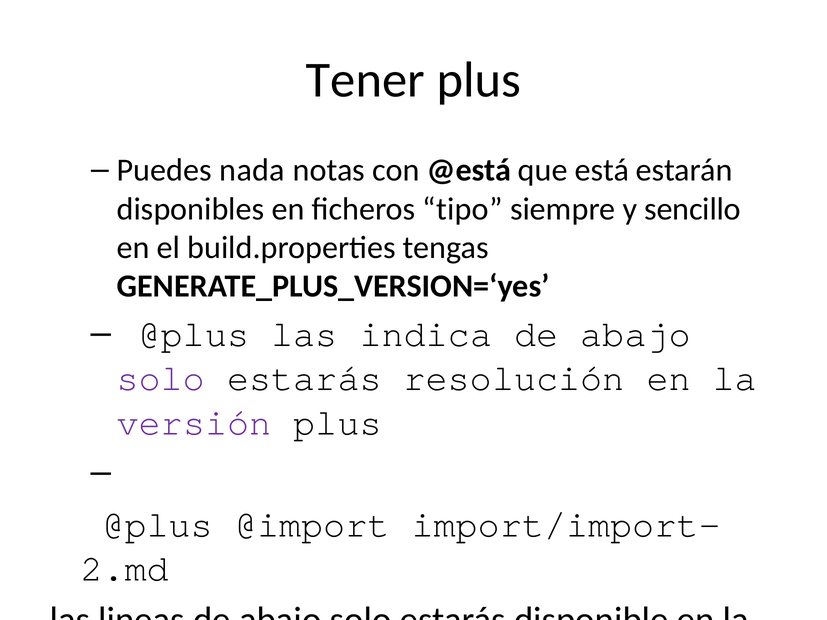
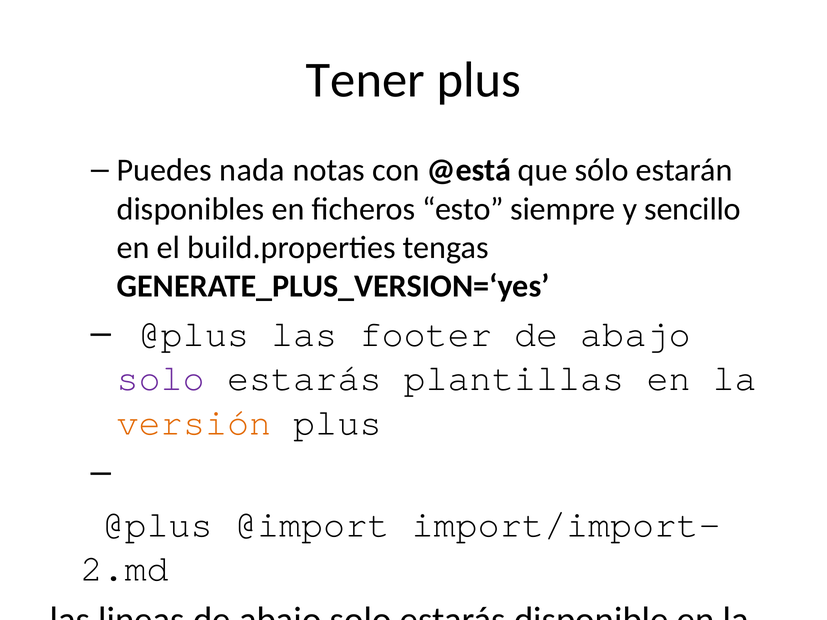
está: está -> sólo
tipo: tipo -> esto
indica: indica -> footer
resolución: resolución -> plantillas
versión at (194, 423) colour: purple -> orange
